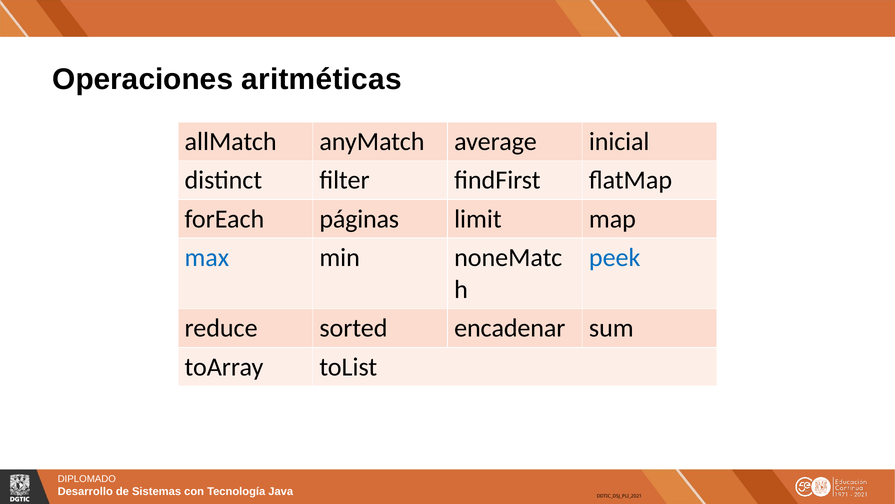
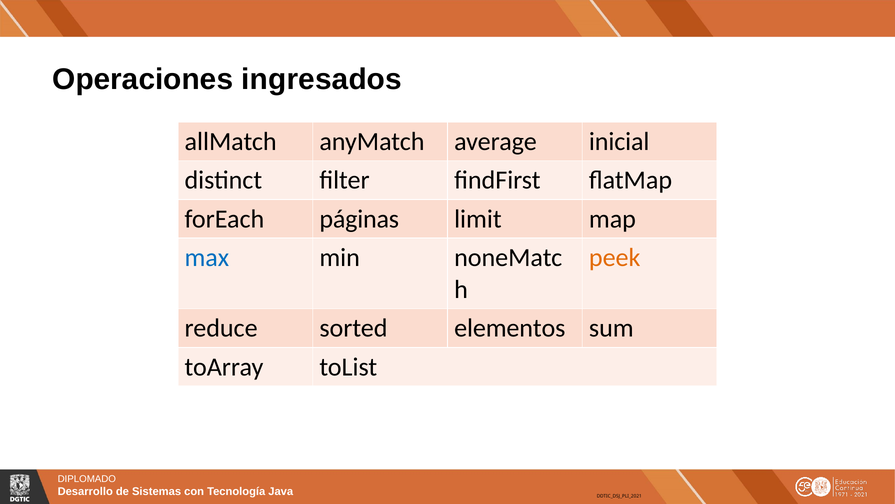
aritméticas: aritméticas -> ingresados
peek colour: blue -> orange
encadenar: encadenar -> elementos
